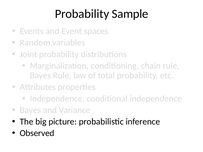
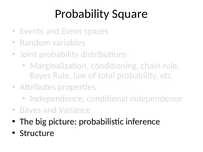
Sample: Sample -> Square
Observed: Observed -> Structure
